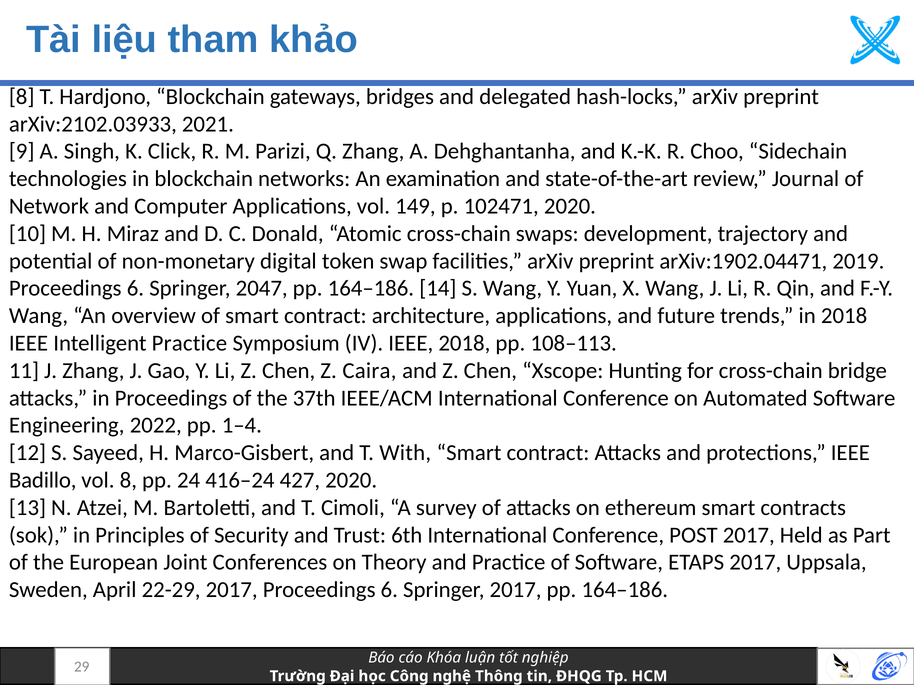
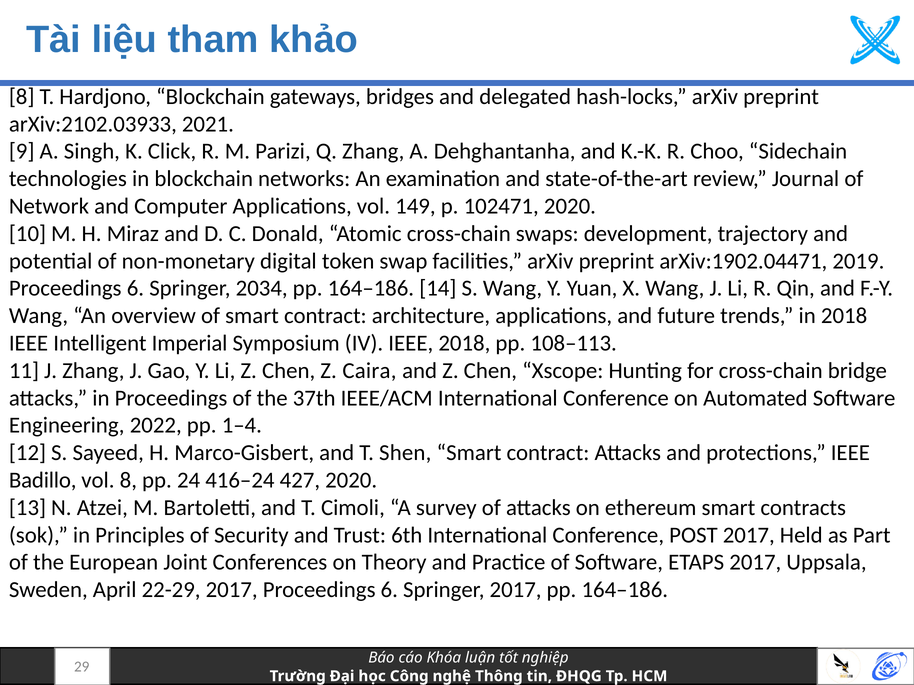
2047: 2047 -> 2034
Intelligent Practice: Practice -> Imperial
With: With -> Shen
